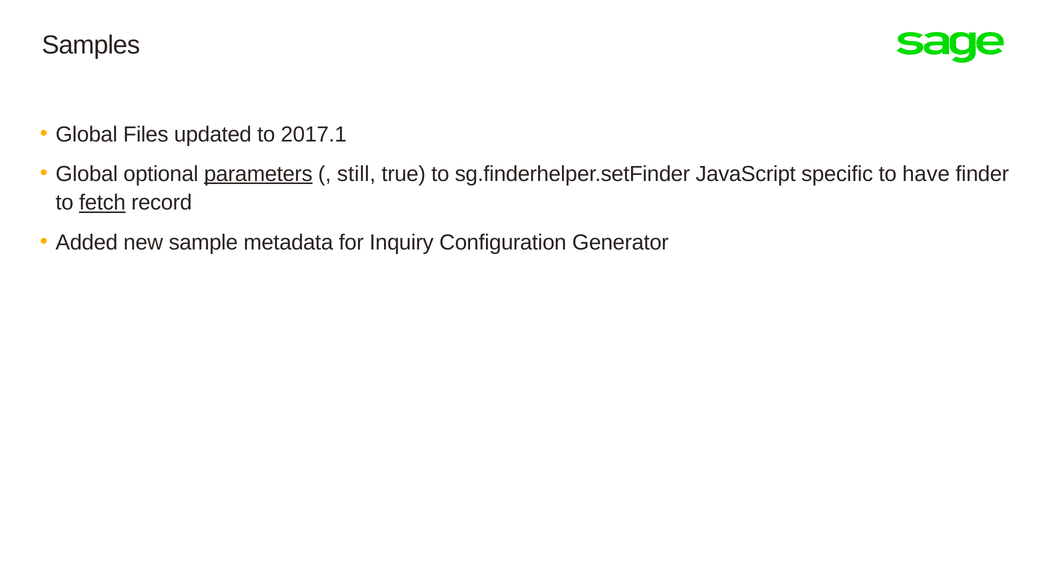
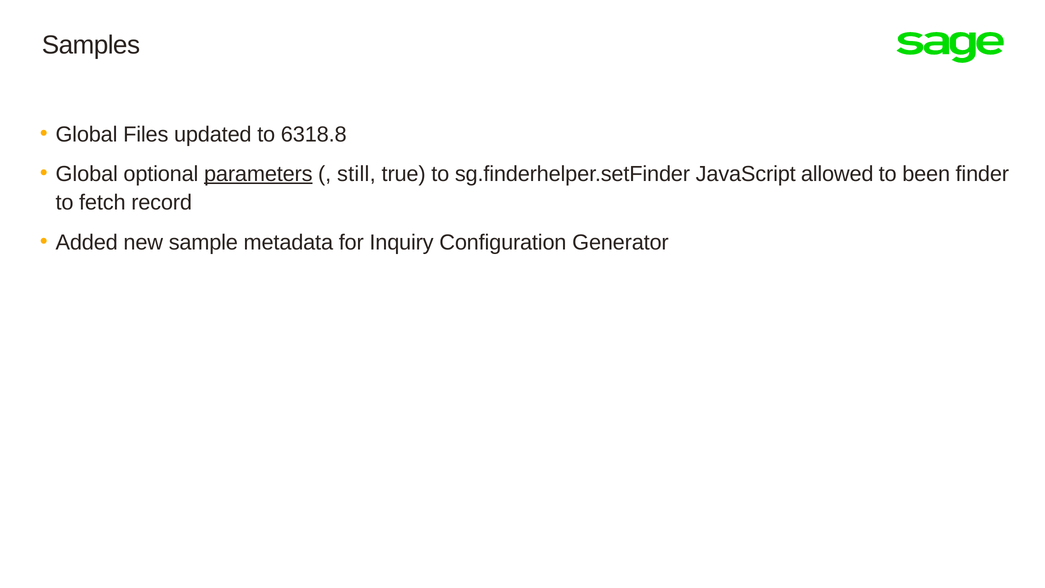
2017.1: 2017.1 -> 6318.8
specific: specific -> allowed
have: have -> been
fetch underline: present -> none
